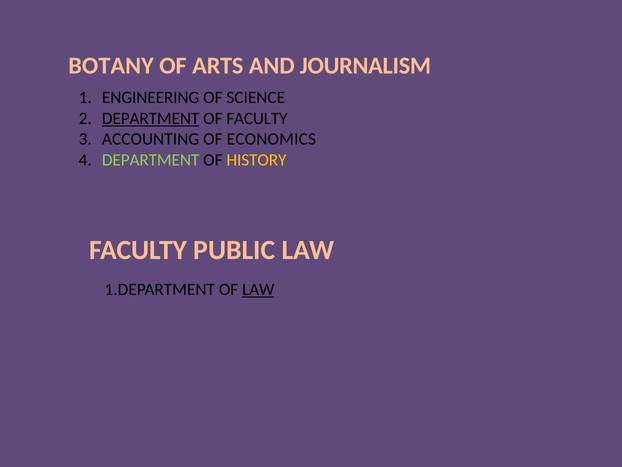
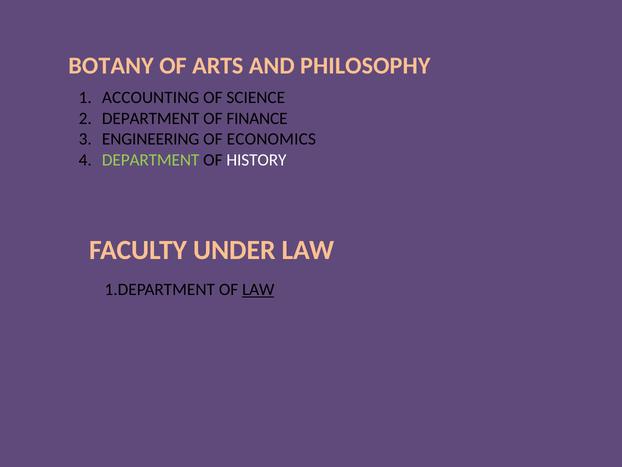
JOURNALISM: JOURNALISM -> PHILOSOPHY
ENGINEERING: ENGINEERING -> ACCOUNTING
DEPARTMENT at (151, 118) underline: present -> none
OF FACULTY: FACULTY -> FINANCE
ACCOUNTING: ACCOUNTING -> ENGINEERING
HISTORY colour: yellow -> white
PUBLIC: PUBLIC -> UNDER
